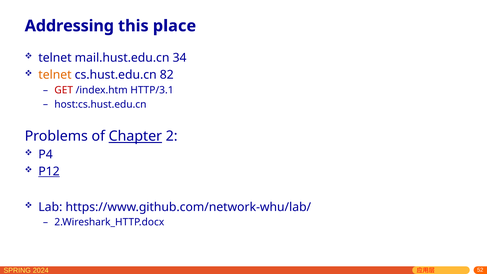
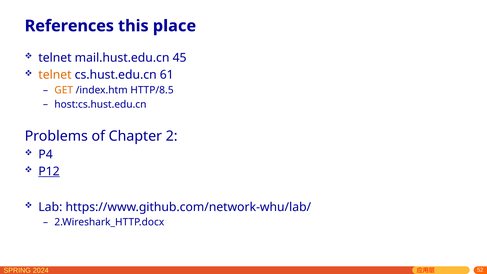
Addressing: Addressing -> References
34: 34 -> 45
82: 82 -> 61
GET colour: red -> orange
HTTP/3.1: HTTP/3.1 -> HTTP/8.5
Chapter underline: present -> none
